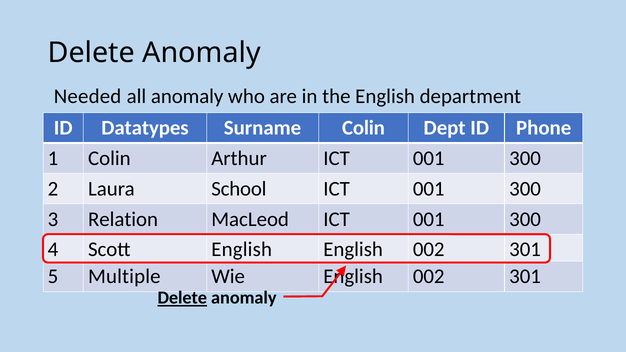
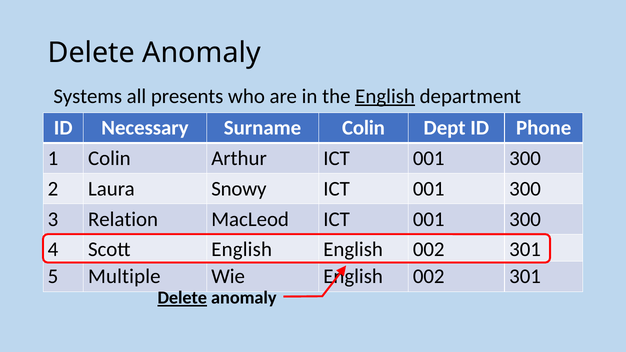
Needed: Needed -> Systems
all anomaly: anomaly -> presents
English at (385, 96) underline: none -> present
Datatypes: Datatypes -> Necessary
School: School -> Snowy
